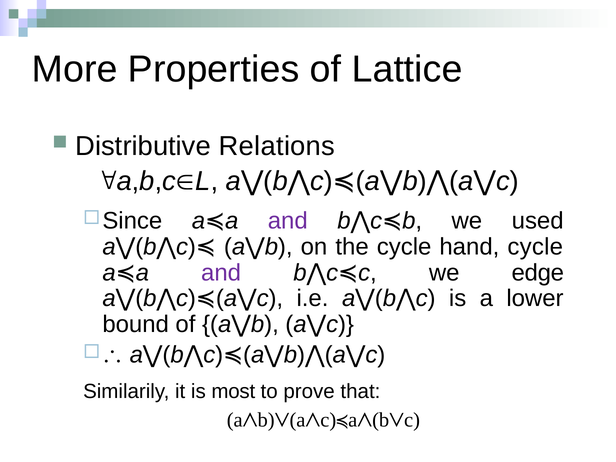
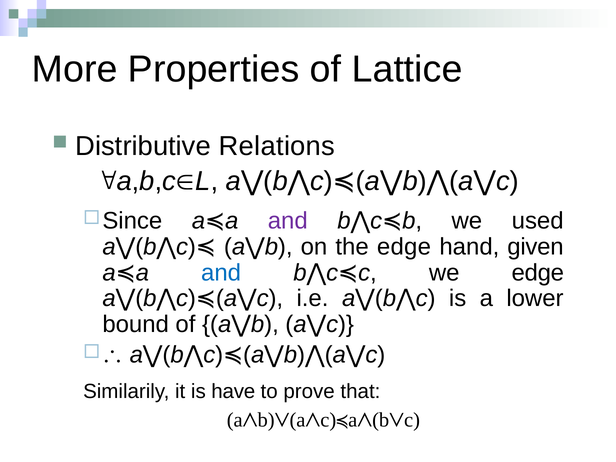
the cycle: cycle -> edge
hand cycle: cycle -> given
and at (221, 273) colour: purple -> blue
most: most -> have
